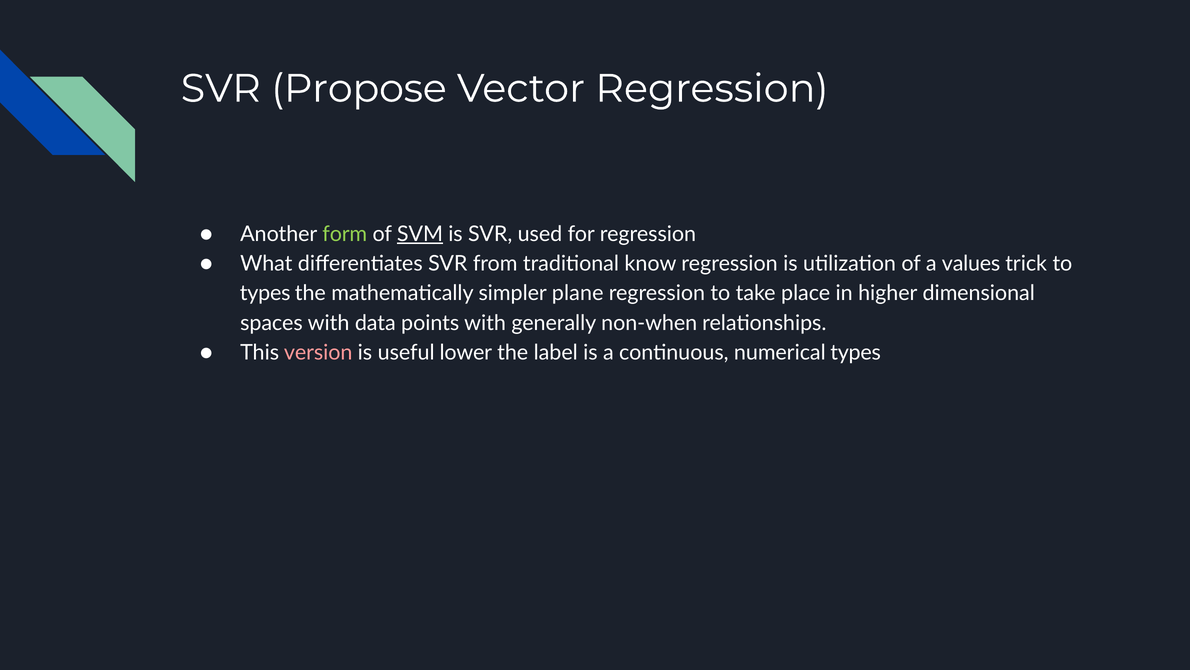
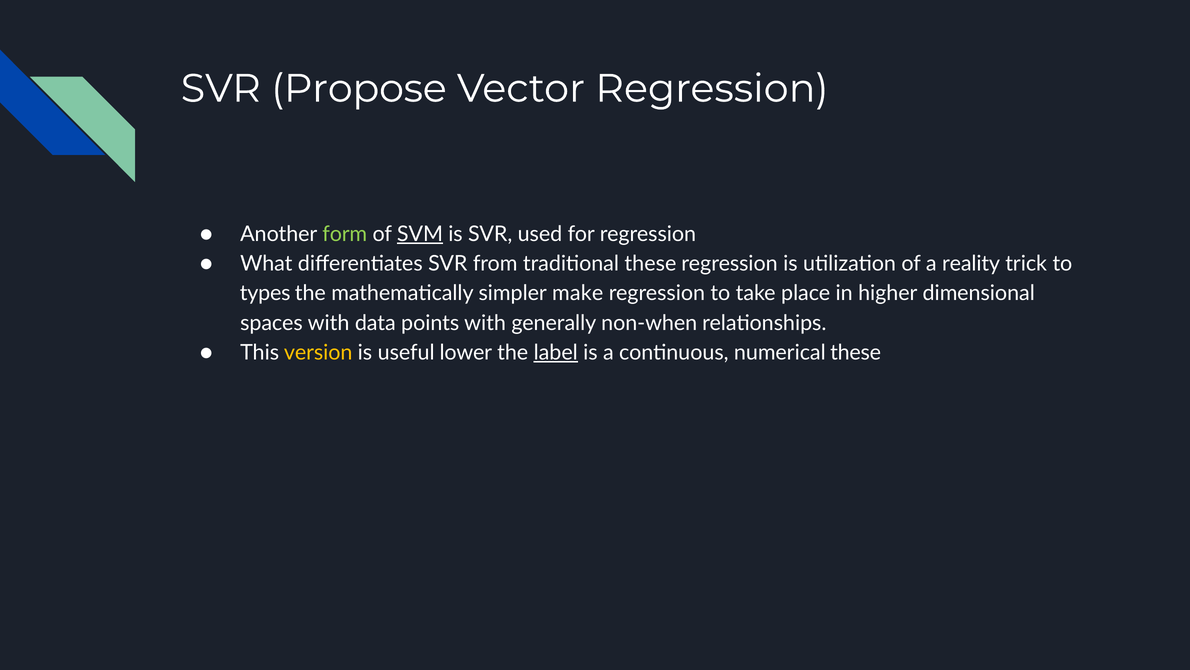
traditional know: know -> these
values: values -> reality
plane: plane -> make
version colour: pink -> yellow
label underline: none -> present
numerical types: types -> these
